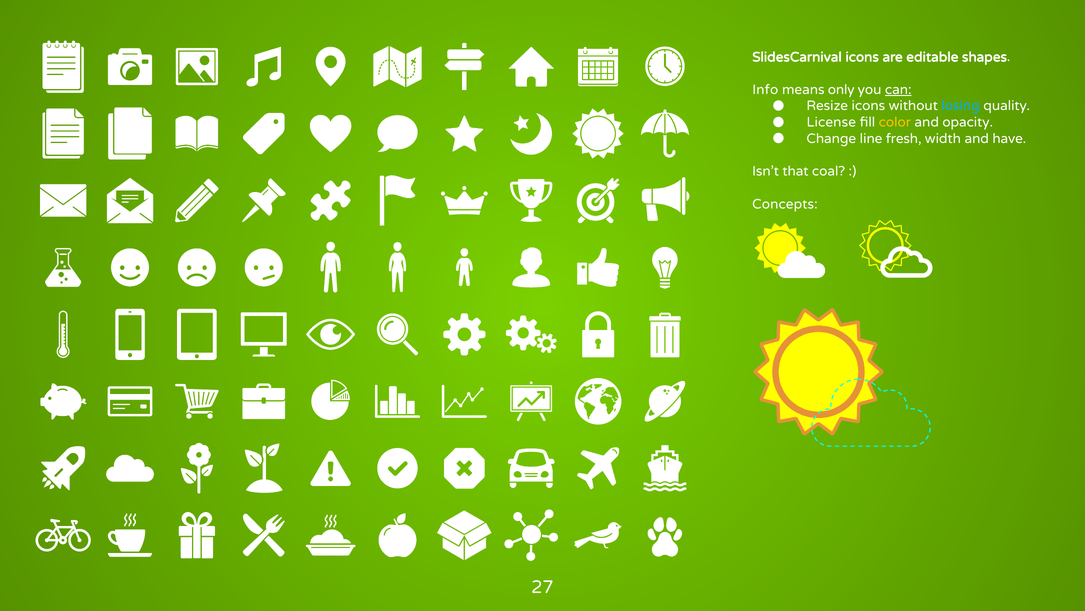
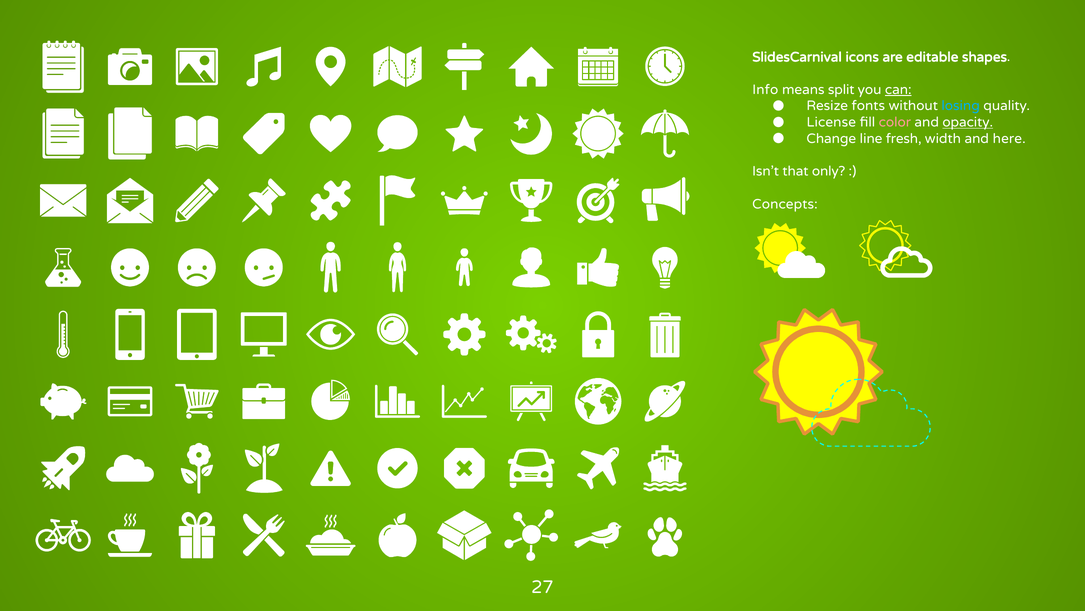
only: only -> split
Resize icons: icons -> fonts
color colour: yellow -> pink
opacity underline: none -> present
have: have -> here
coal: coal -> only
